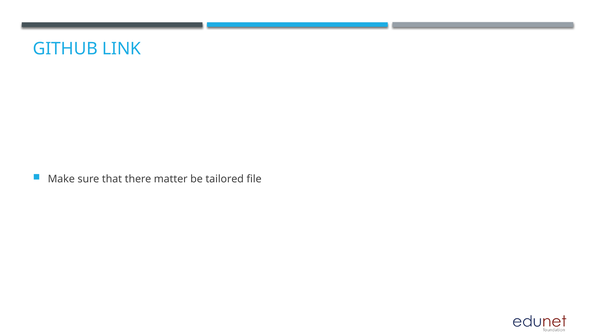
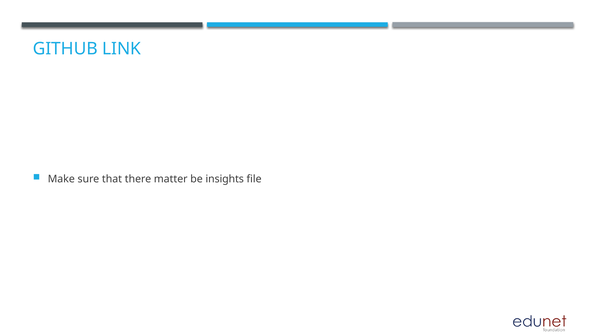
tailored: tailored -> insights
